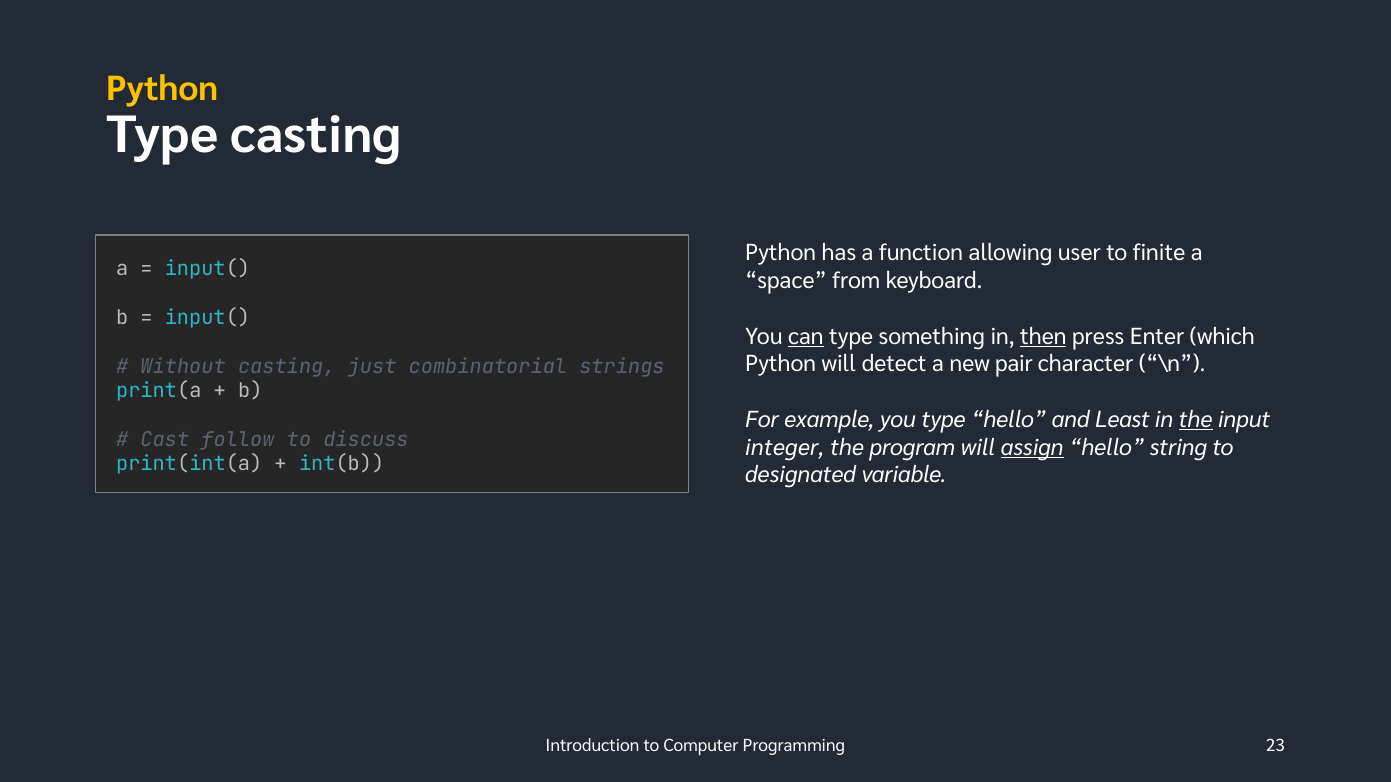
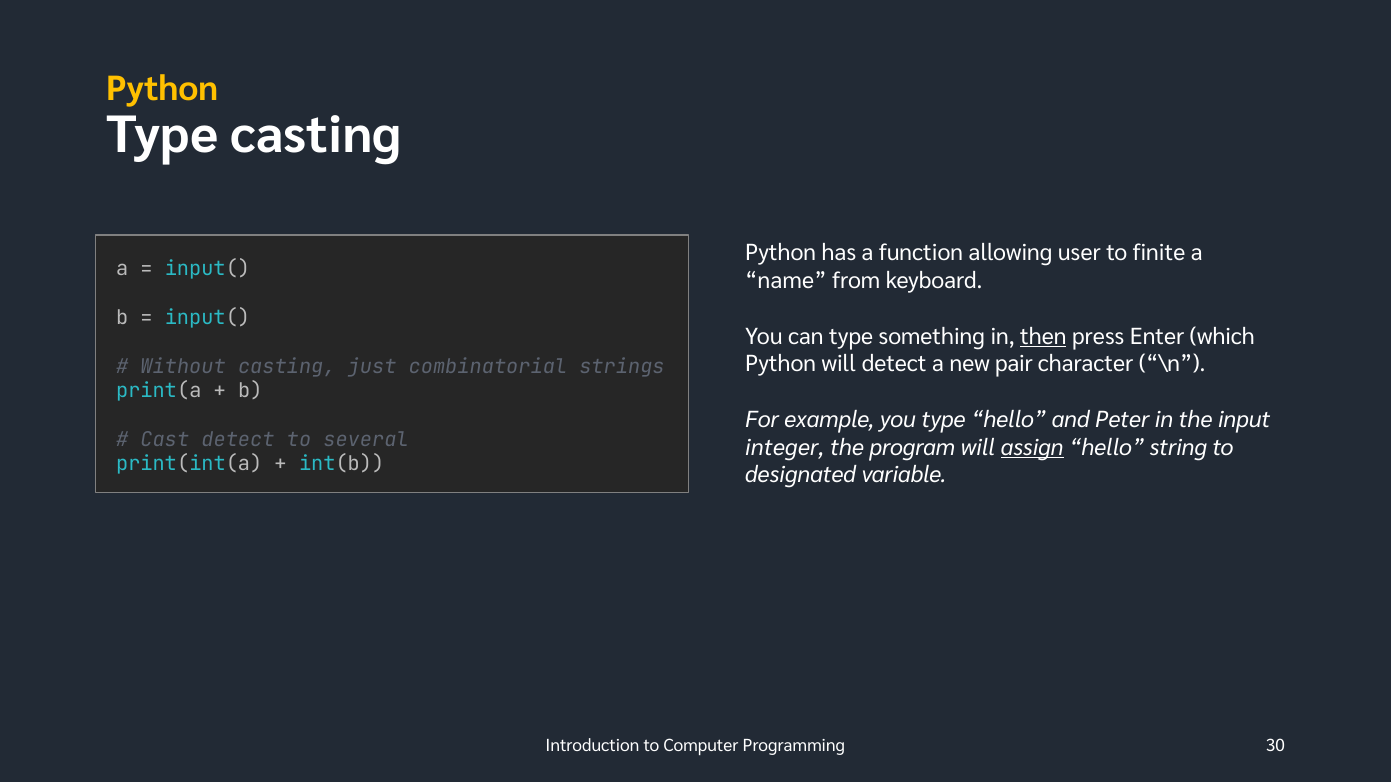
space: space -> name
can underline: present -> none
Least: Least -> Peter
the at (1196, 420) underline: present -> none
Cast follow: follow -> detect
discuss: discuss -> several
23: 23 -> 30
